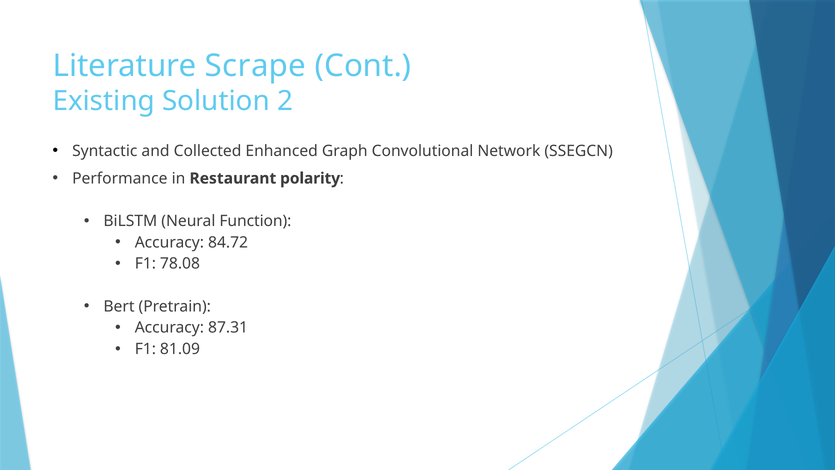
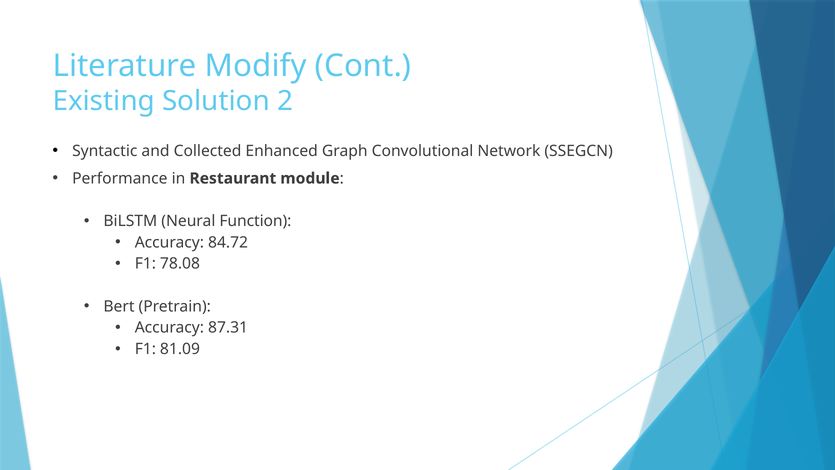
Scrape: Scrape -> Modify
polarity: polarity -> module
